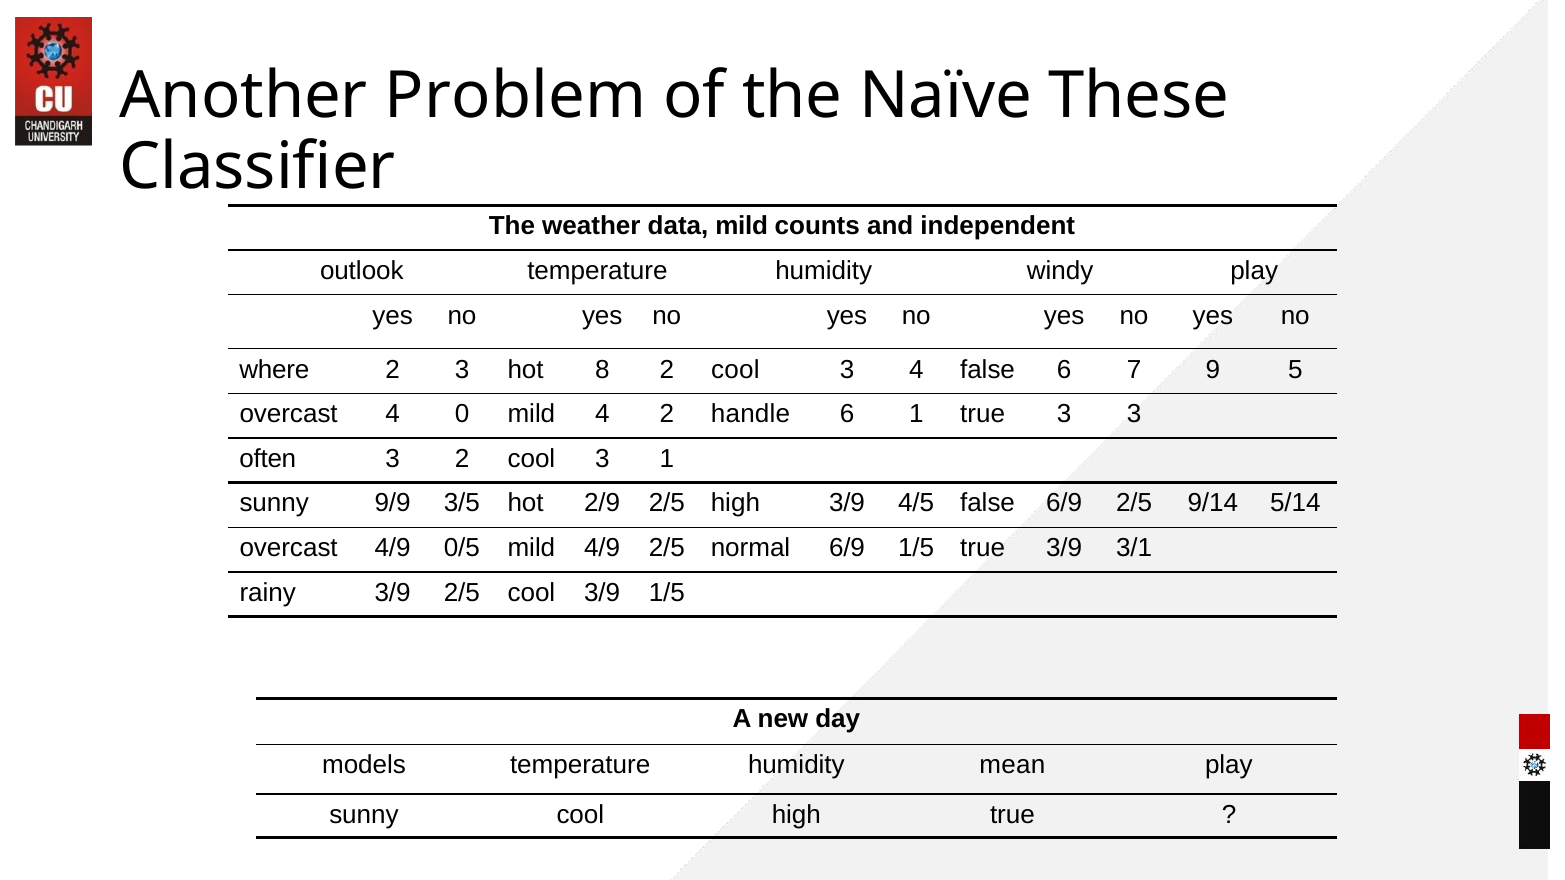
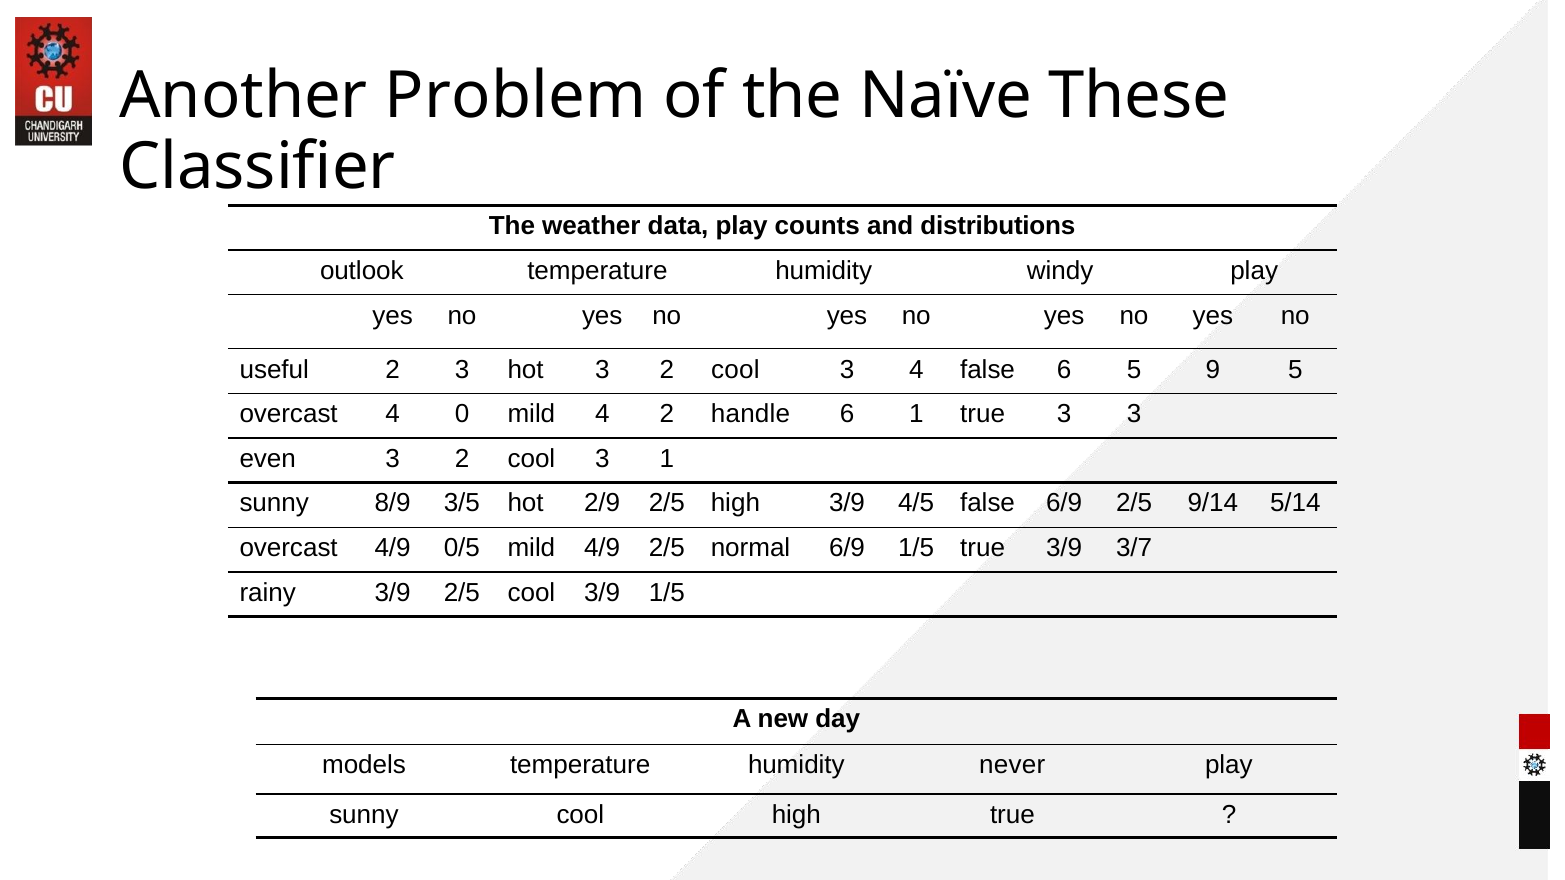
data mild: mild -> play
independent: independent -> distributions
where: where -> useful
hot 8: 8 -> 3
6 7: 7 -> 5
often: often -> even
9/9: 9/9 -> 8/9
3/1: 3/1 -> 3/7
mean: mean -> never
